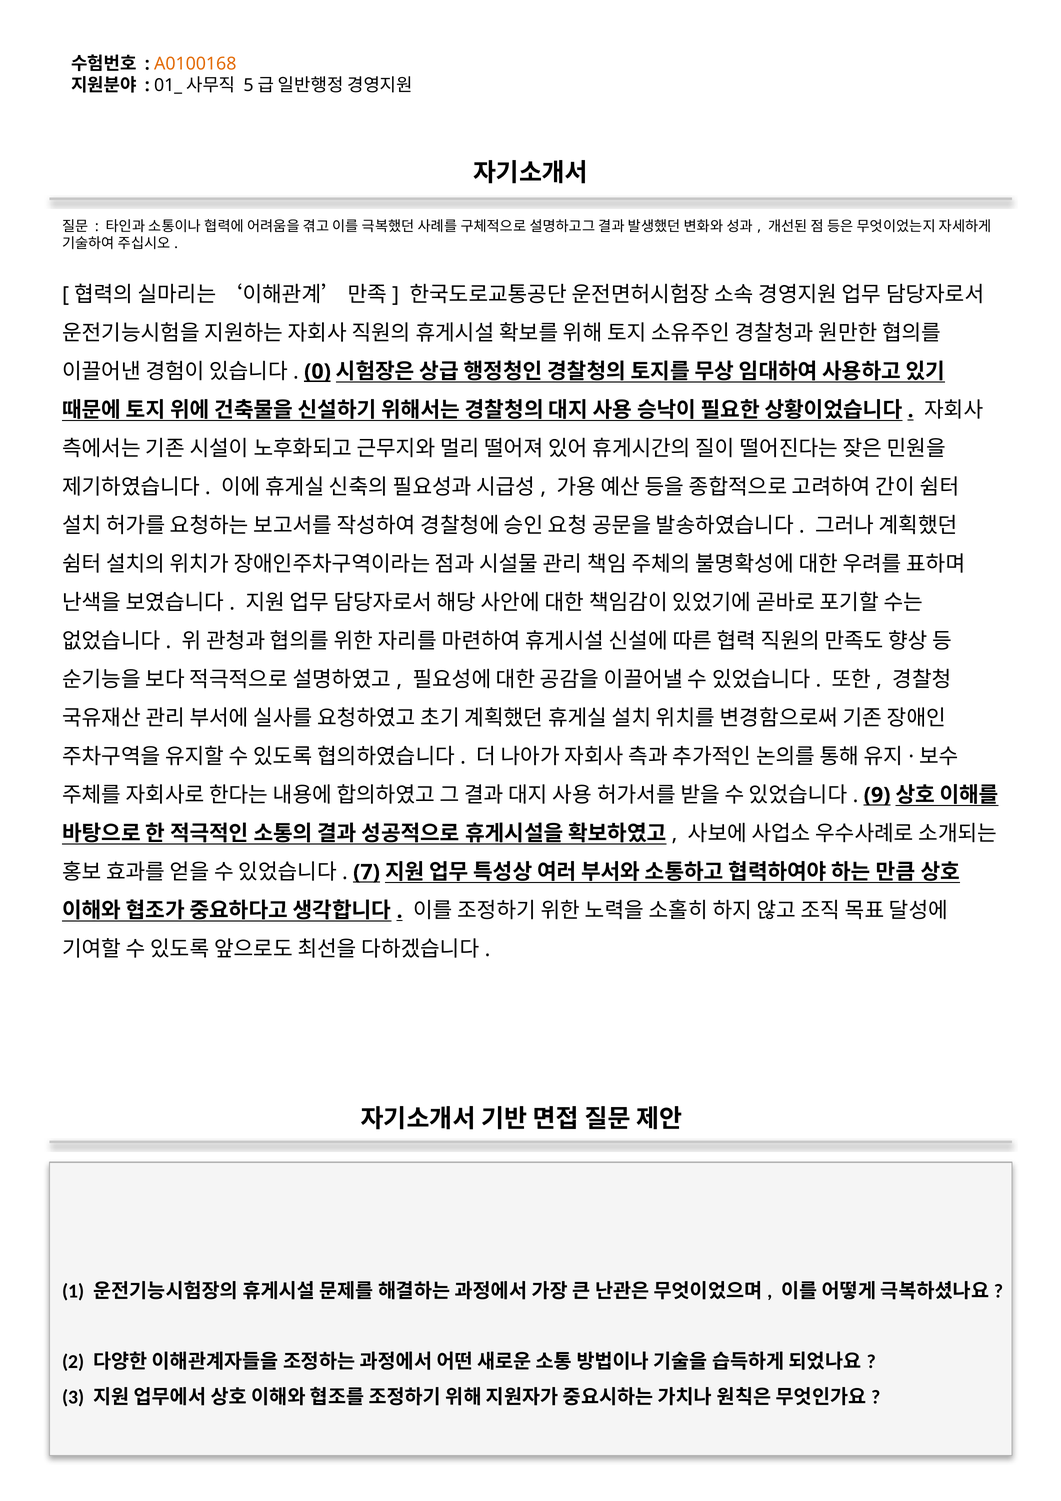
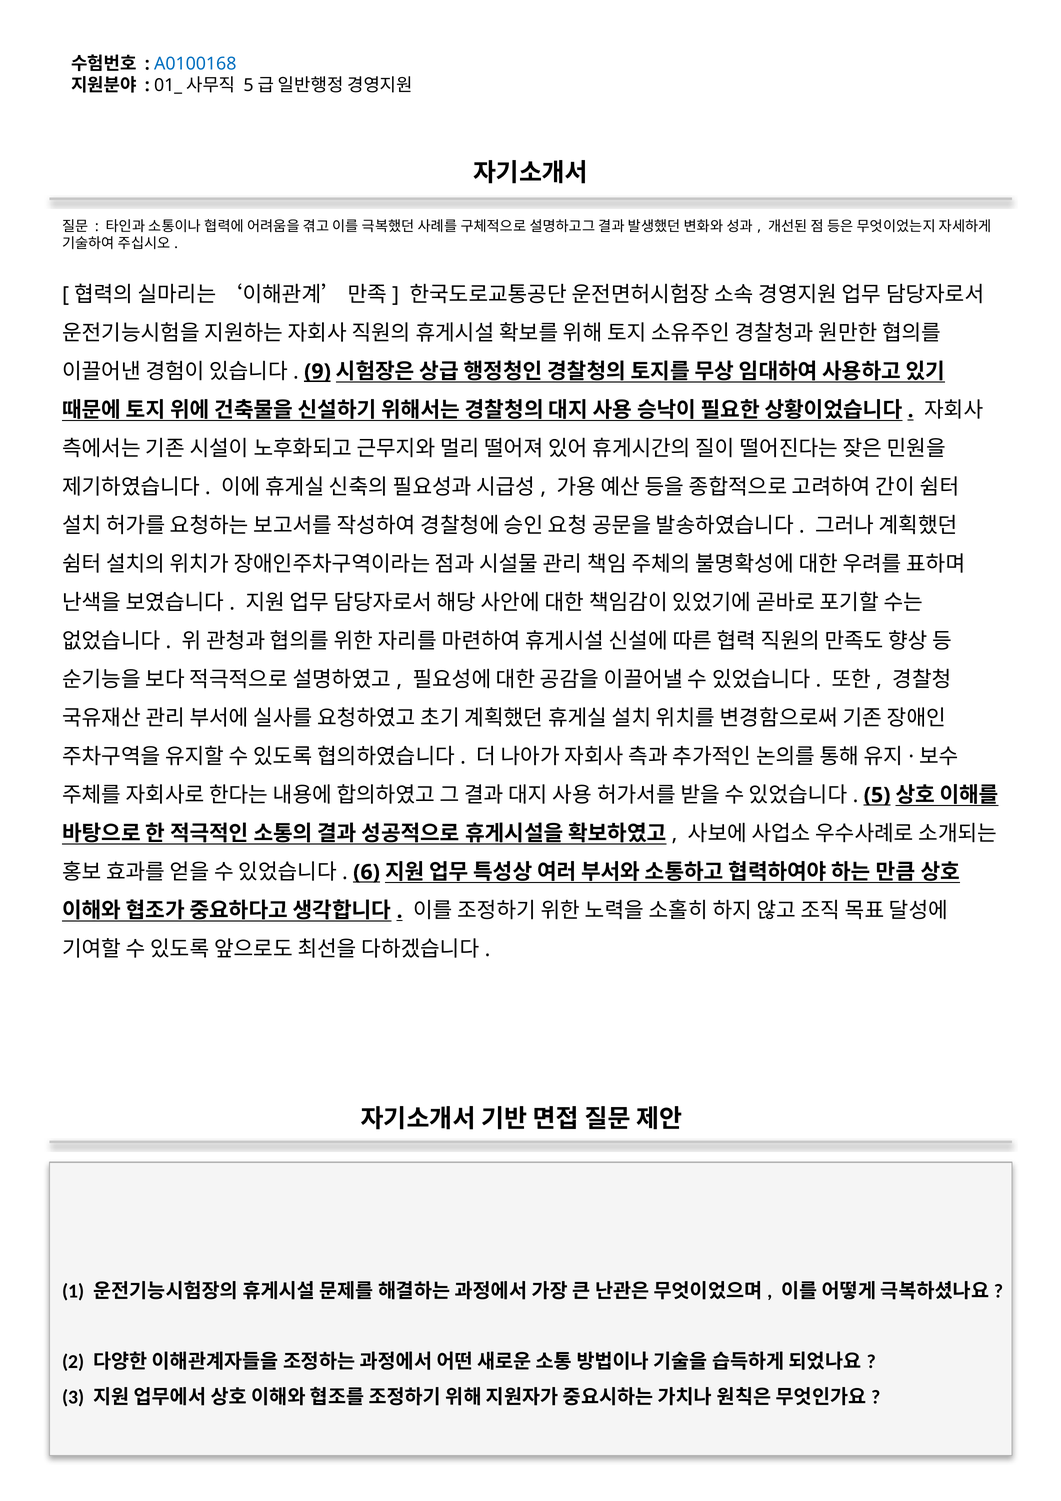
A0100168 colour: orange -> blue
0: 0 -> 9
9: 9 -> 5
7: 7 -> 6
